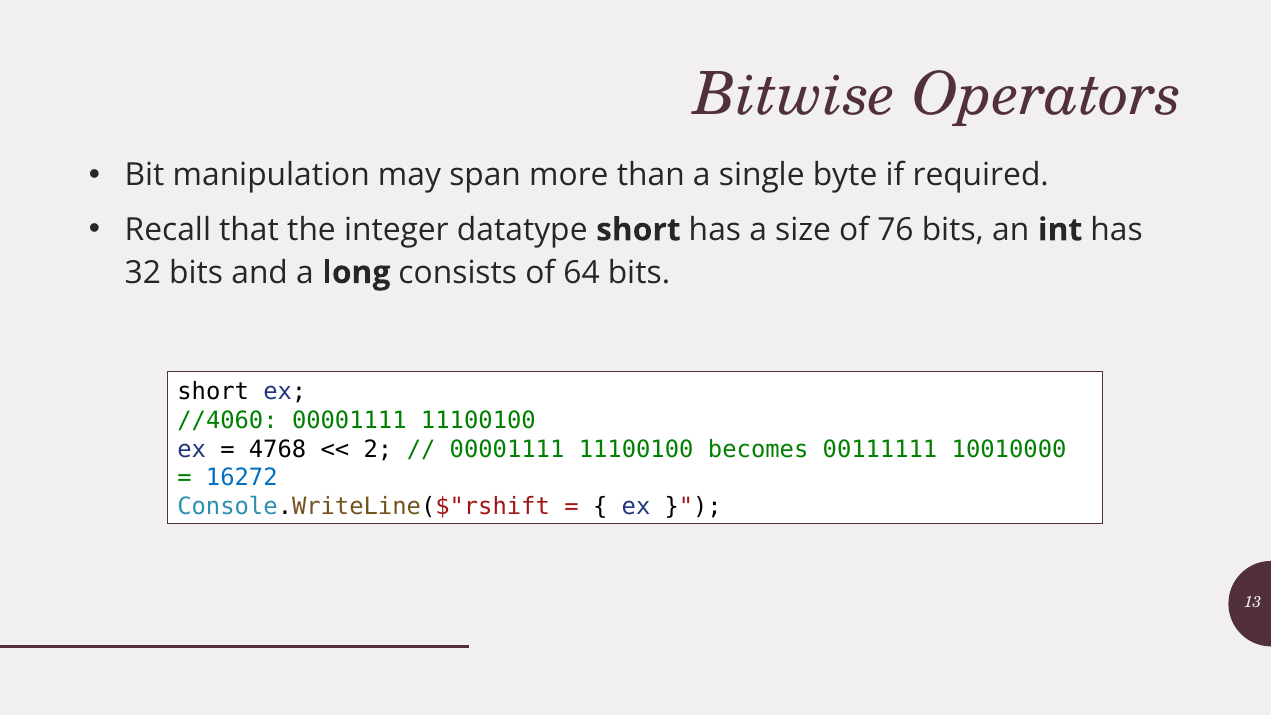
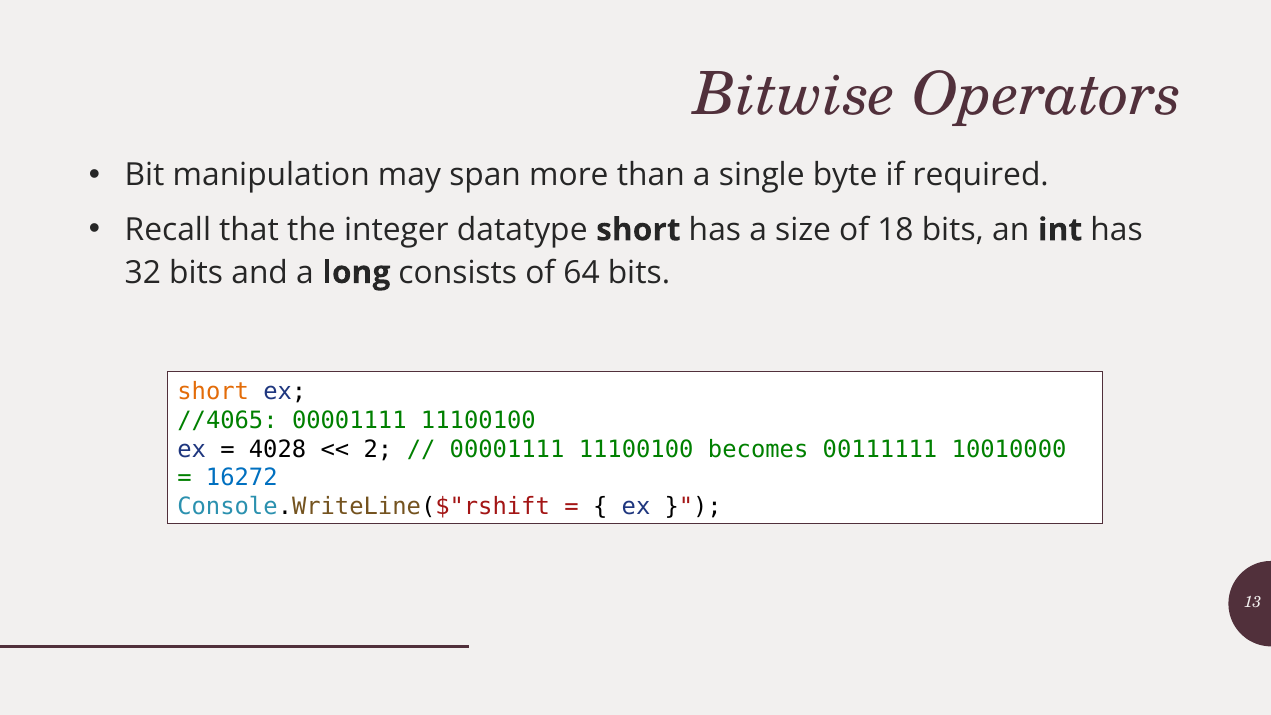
76: 76 -> 18
short at (213, 392) colour: black -> orange
//4060: //4060 -> //4065
4768: 4768 -> 4028
